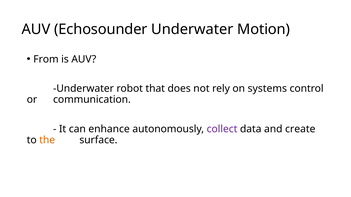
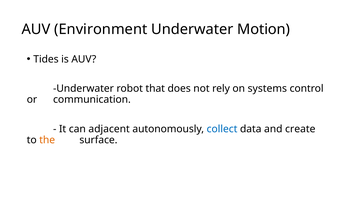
Echosounder: Echosounder -> Environment
From: From -> Tides
enhance: enhance -> adjacent
collect colour: purple -> blue
